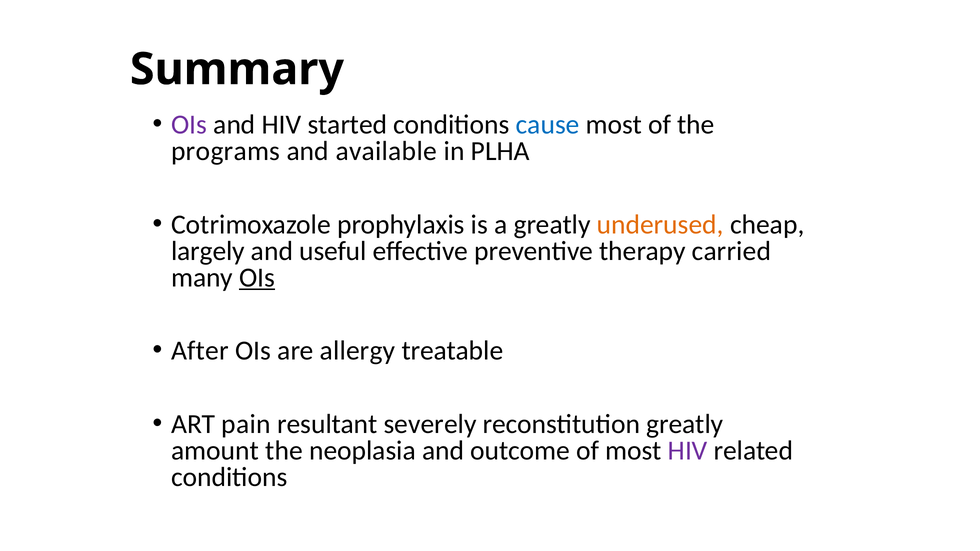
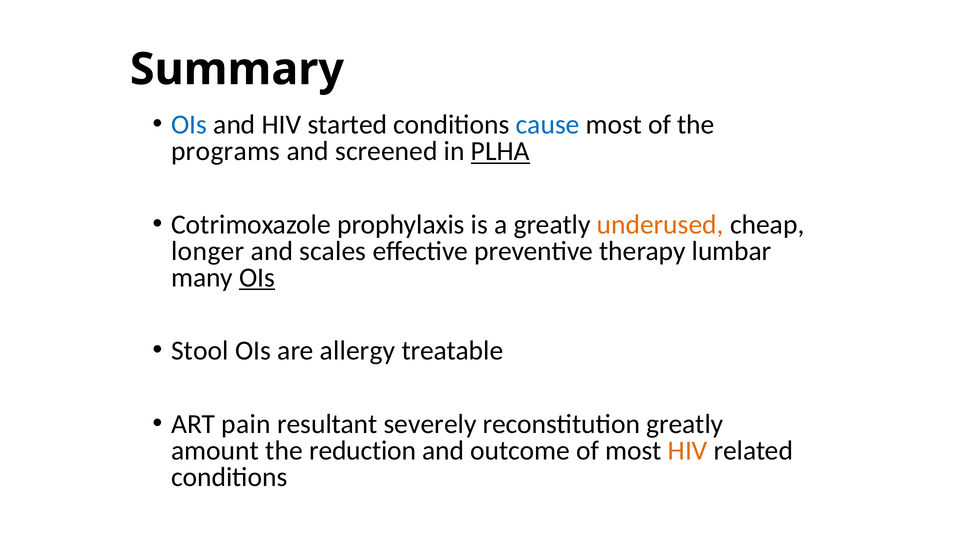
OIs at (189, 125) colour: purple -> blue
available: available -> screened
PLHA underline: none -> present
largely: largely -> longer
useful: useful -> scales
carried: carried -> lumbar
After: After -> Stool
neoplasia: neoplasia -> reduction
HIV at (688, 451) colour: purple -> orange
